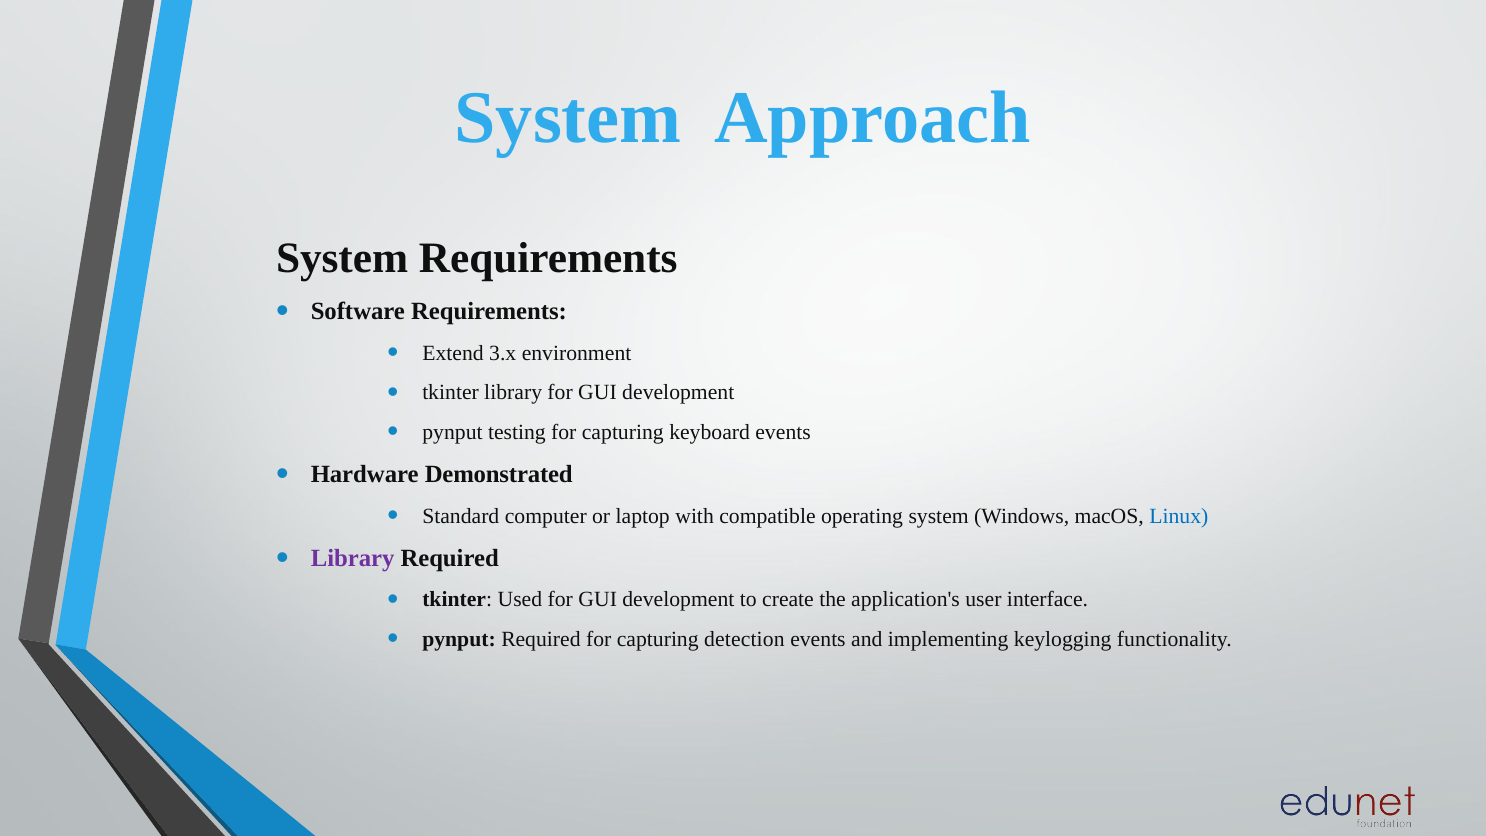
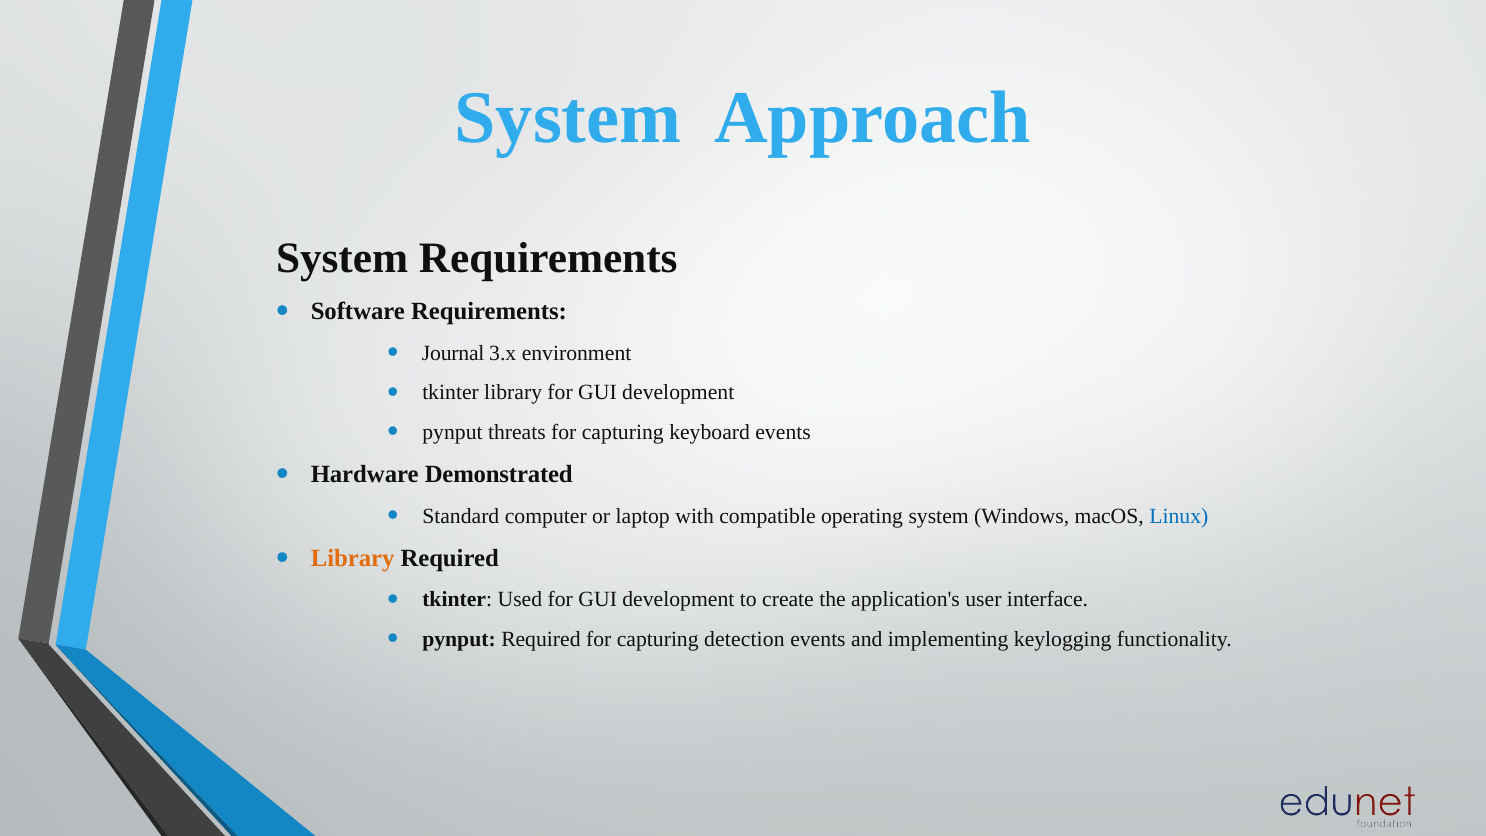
Extend: Extend -> Journal
testing: testing -> threats
Library at (353, 558) colour: purple -> orange
